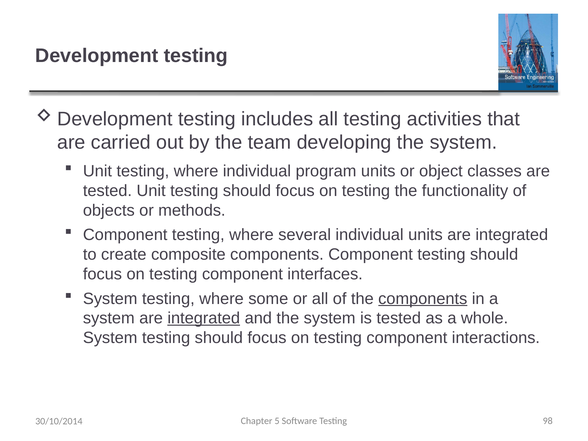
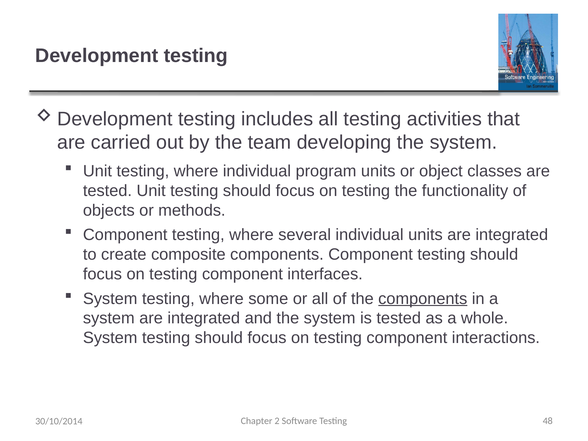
integrated at (204, 318) underline: present -> none
5: 5 -> 2
98: 98 -> 48
